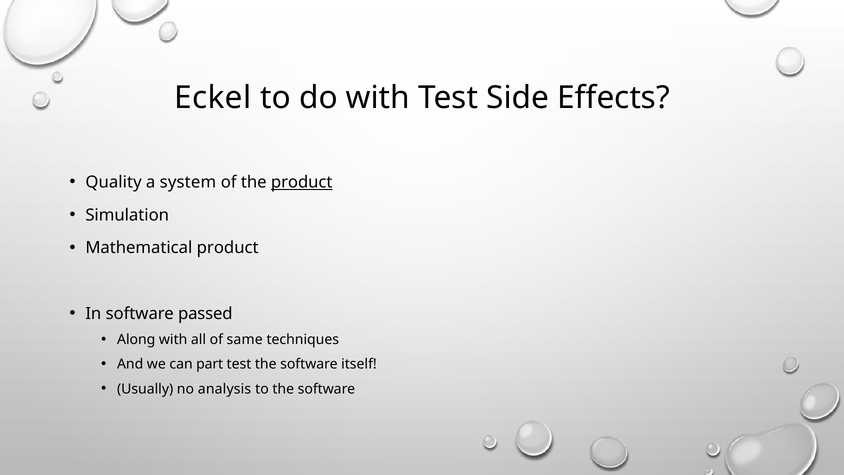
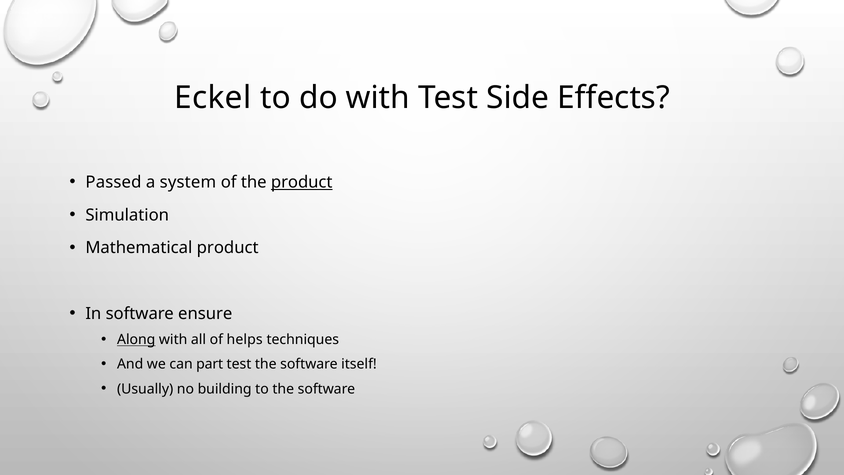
Quality: Quality -> Passed
passed: passed -> ensure
Along underline: none -> present
same: same -> helps
analysis: analysis -> building
